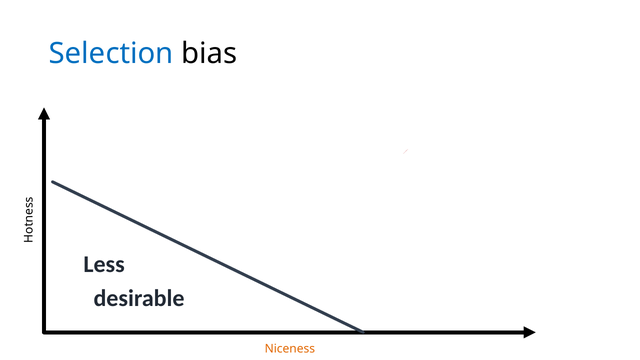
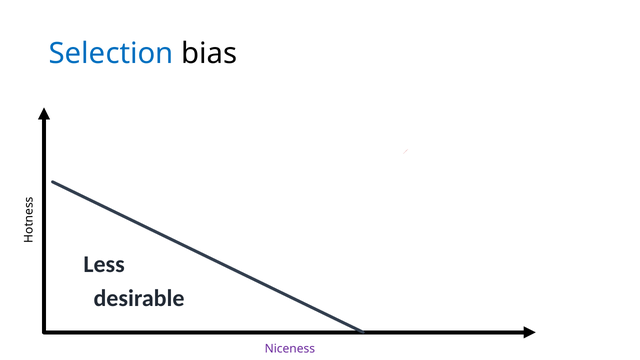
Niceness colour: orange -> purple
